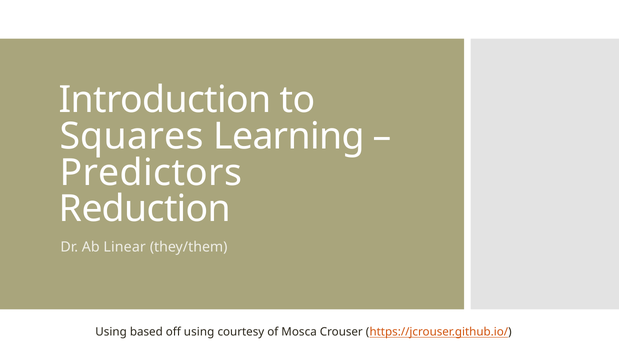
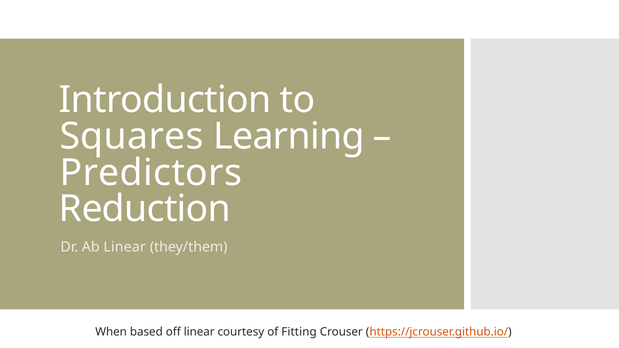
Using at (111, 332): Using -> When
off using: using -> linear
Mosca: Mosca -> Fitting
